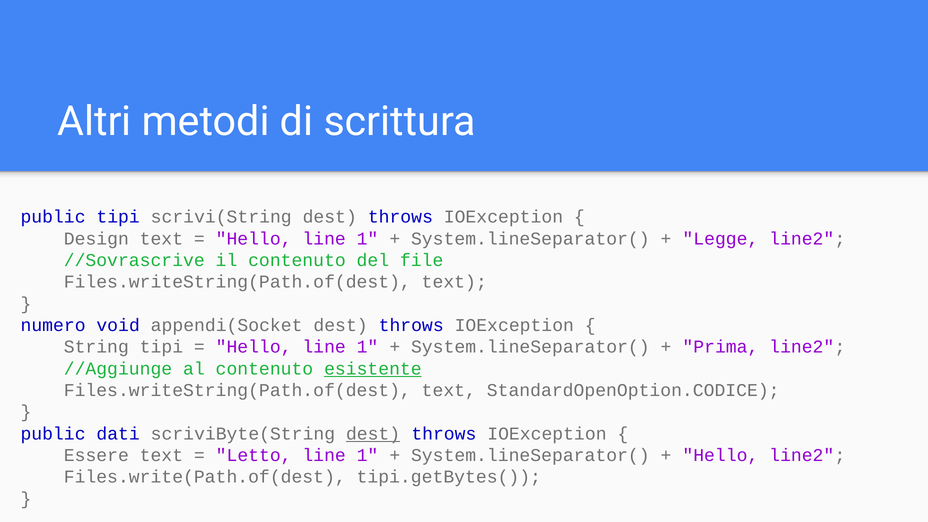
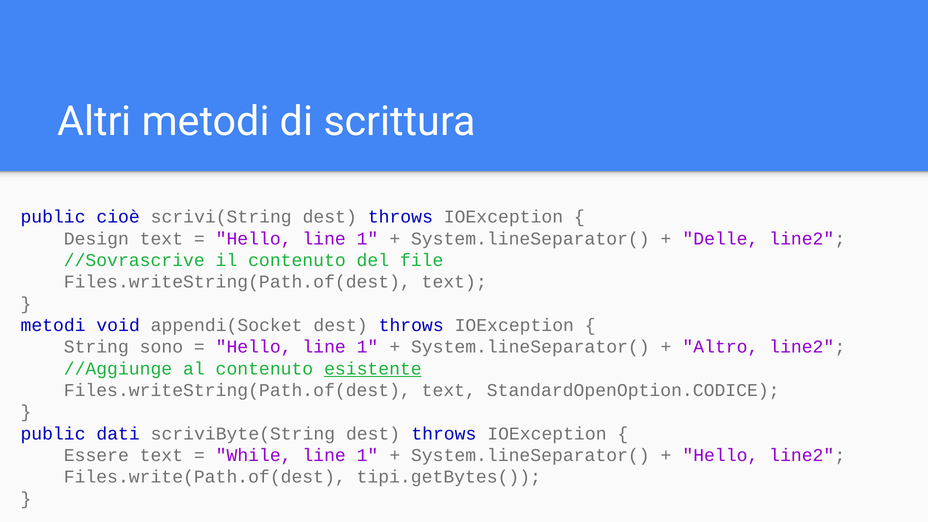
public tipi: tipi -> cioè
Legge: Legge -> Delle
numero at (53, 325): numero -> metodi
String tipi: tipi -> sono
Prima: Prima -> Altro
dest at (373, 434) underline: present -> none
Letto: Letto -> While
